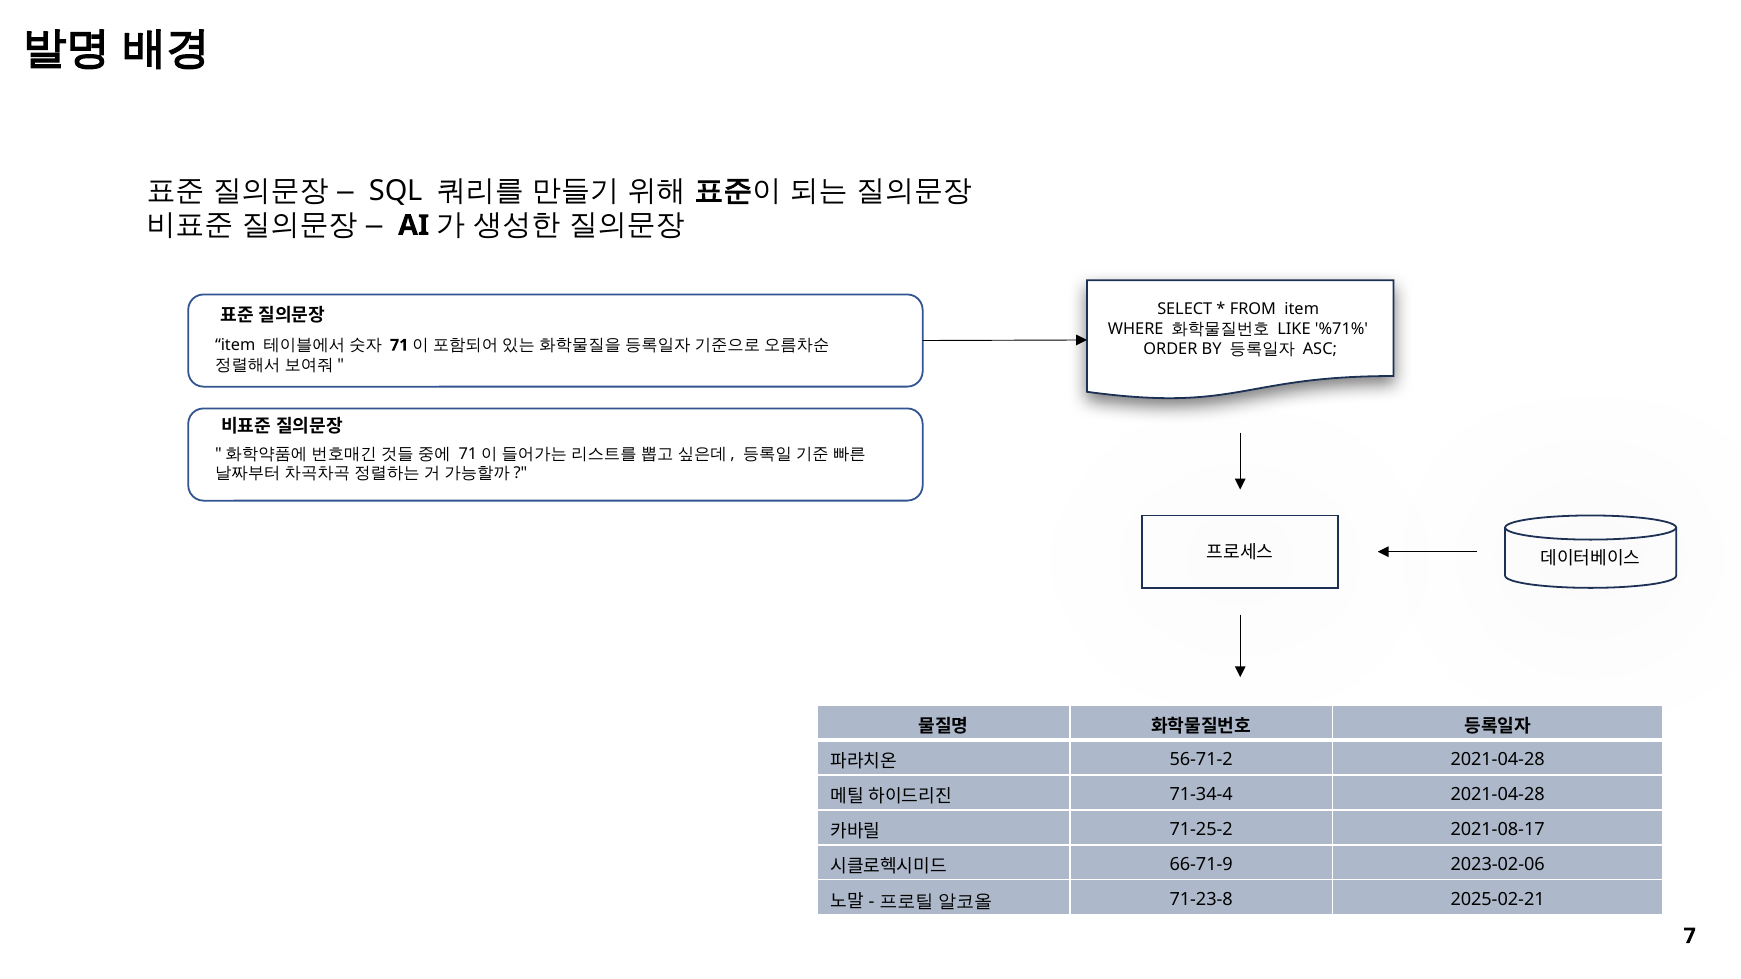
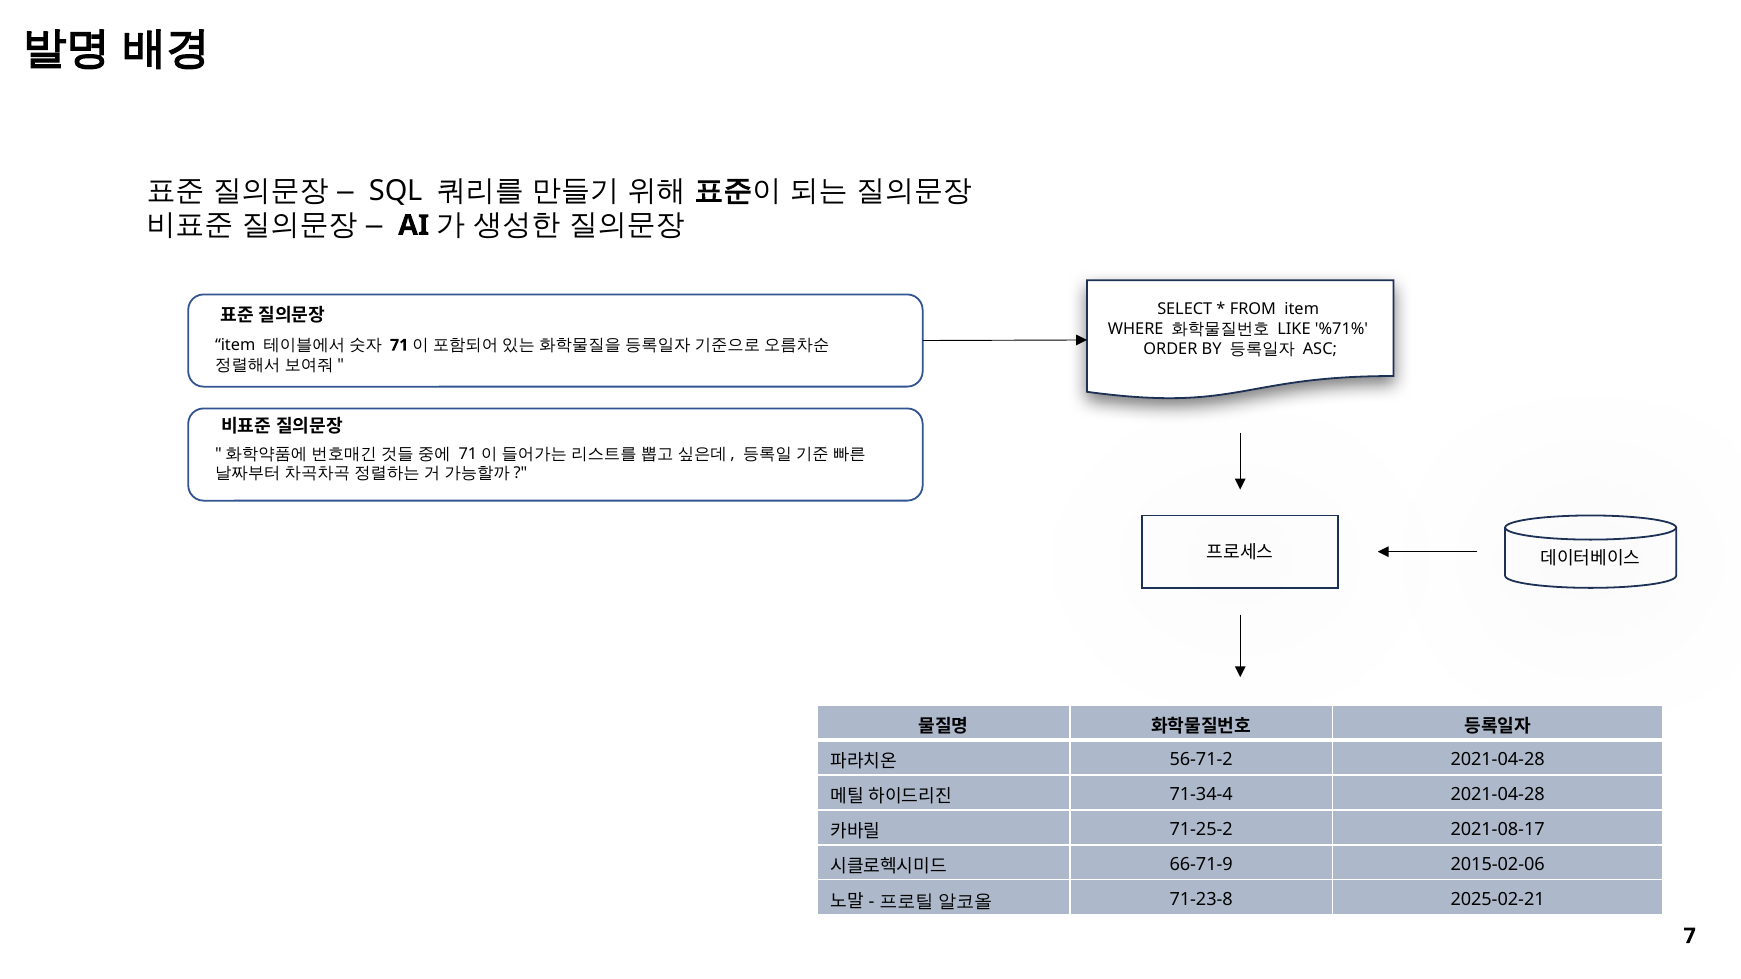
2023-02-06: 2023-02-06 -> 2015-02-06
